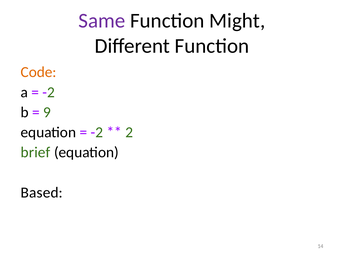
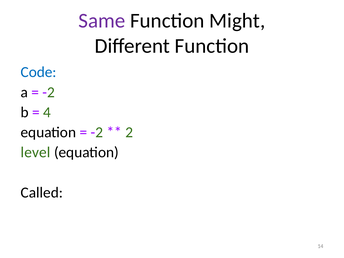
Code colour: orange -> blue
9: 9 -> 4
brief: brief -> level
Based: Based -> Called
